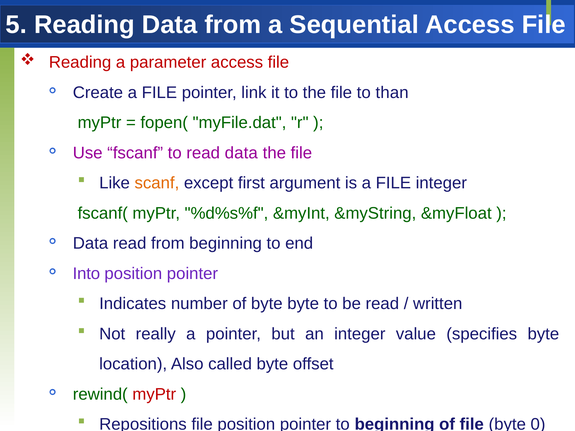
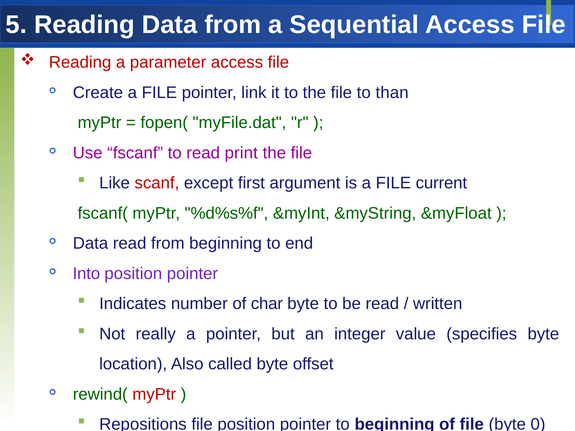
read data: data -> print
scanf colour: orange -> red
FILE integer: integer -> current
of byte: byte -> char
